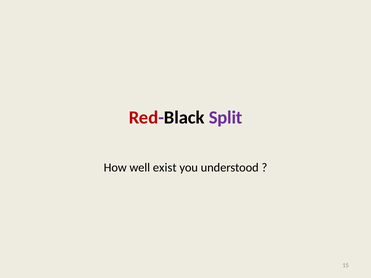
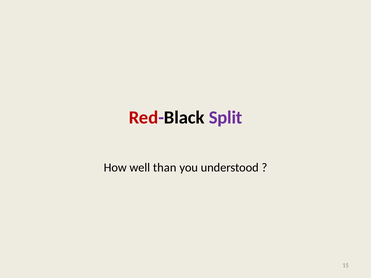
exist: exist -> than
